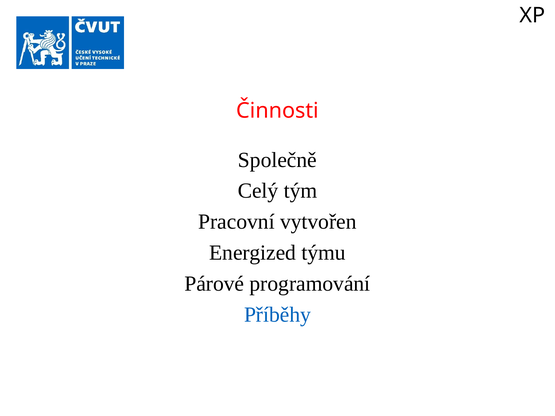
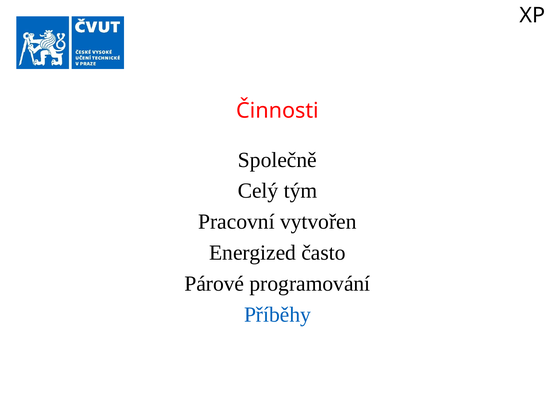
týmu: týmu -> často
